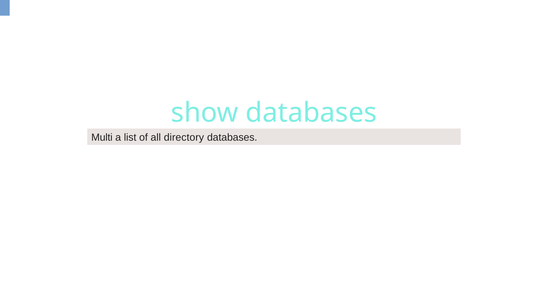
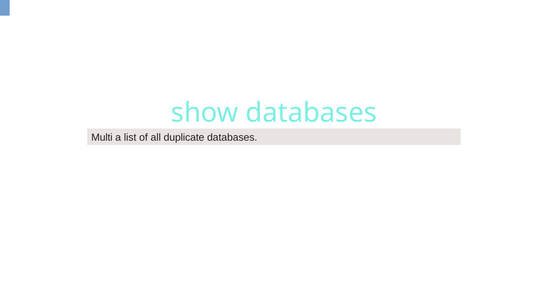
directory: directory -> duplicate
